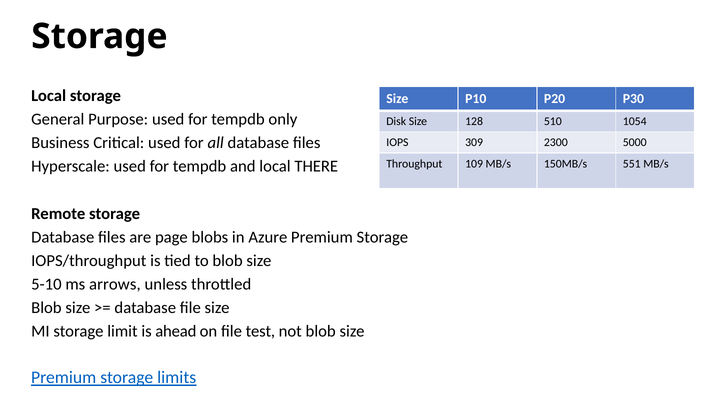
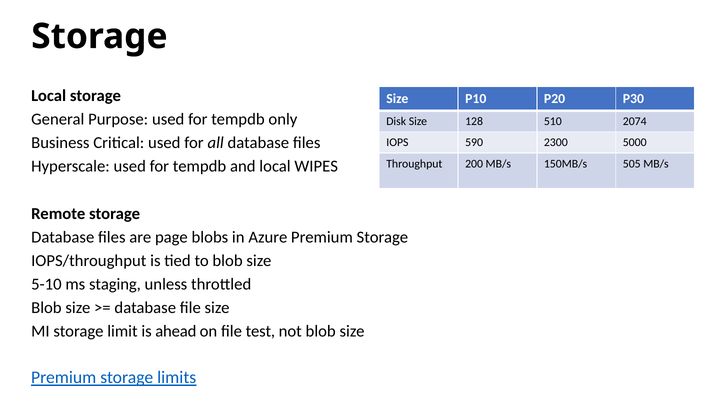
1054: 1054 -> 2074
309: 309 -> 590
109: 109 -> 200
551: 551 -> 505
THERE: THERE -> WIPES
arrows: arrows -> staging
